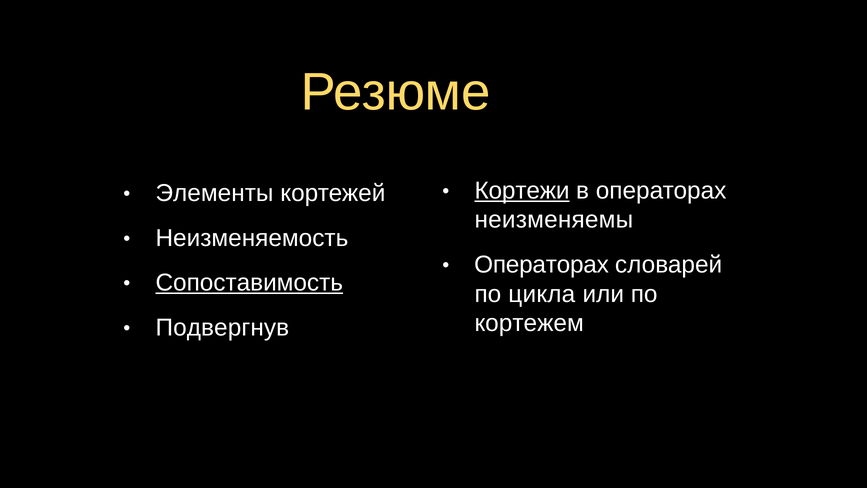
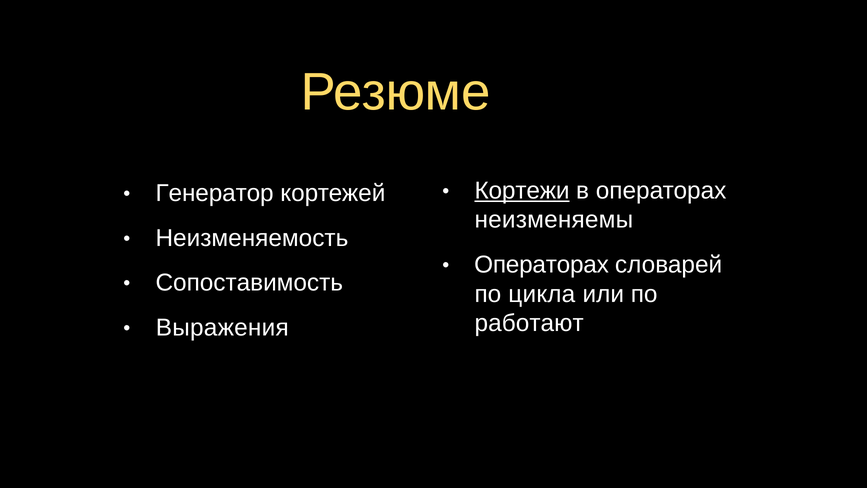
Элементы: Элементы -> Генератор
Сопоставимость underline: present -> none
кортежем: кортежем -> работают
Подвергнув: Подвергнув -> Выражения
